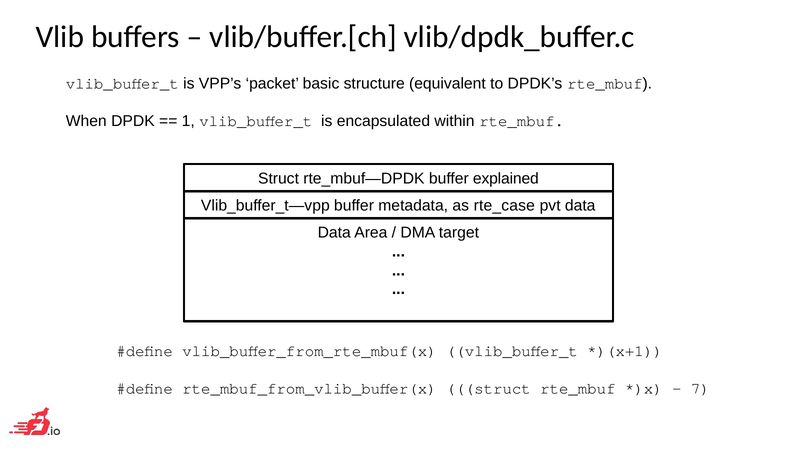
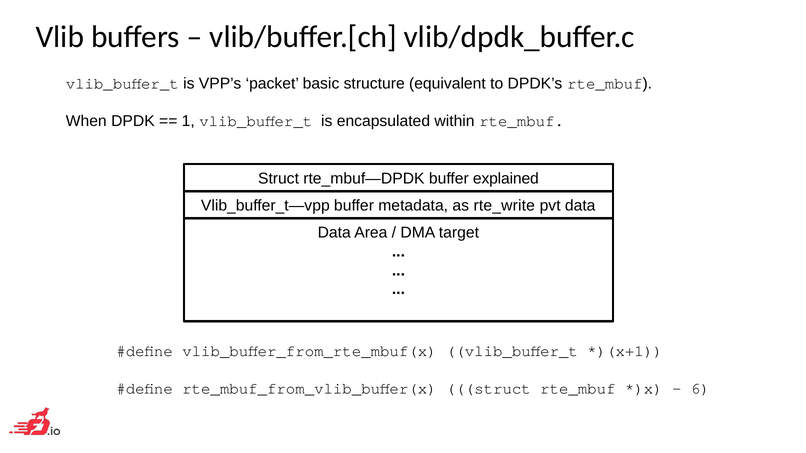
rte_case: rte_case -> rte_write
7: 7 -> 6
